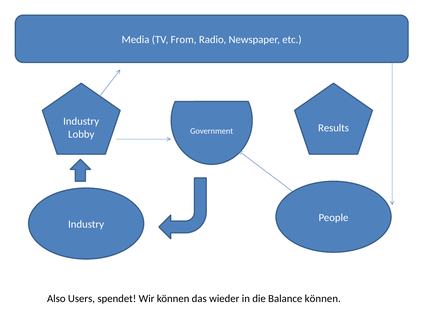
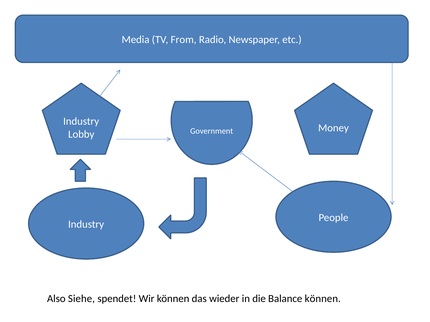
Results: Results -> Money
Users: Users -> Siehe
